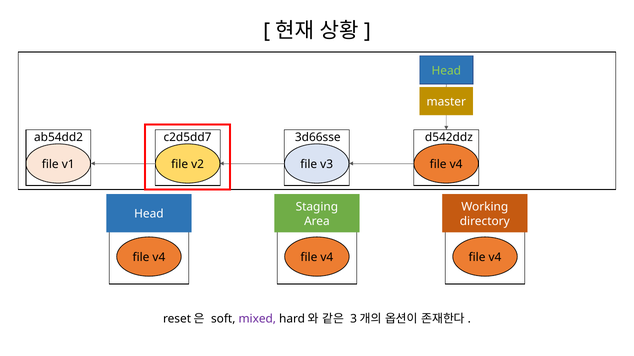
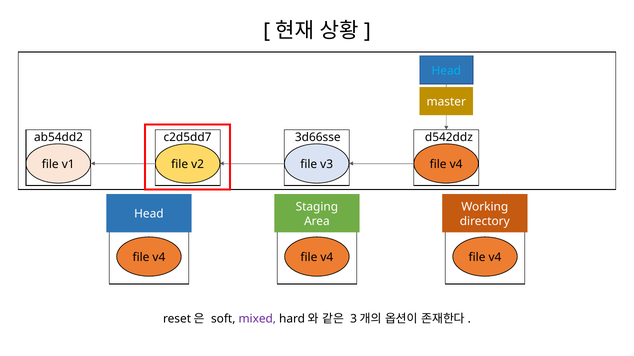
Head at (446, 71) colour: light green -> light blue
